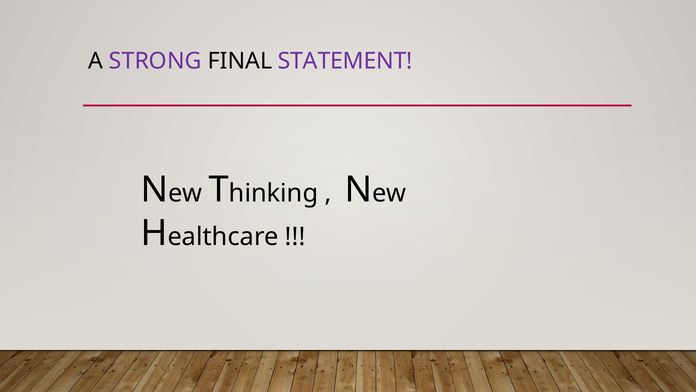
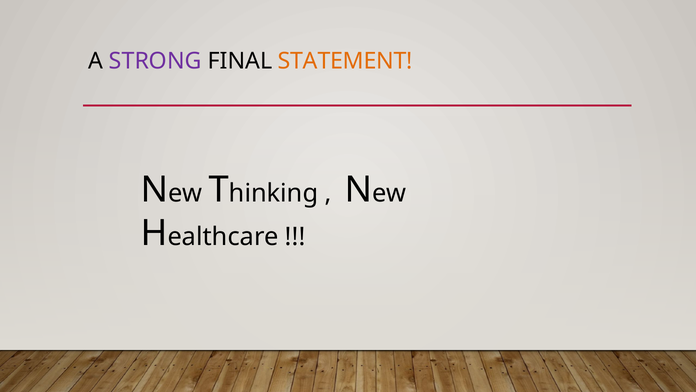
STATEMENT colour: purple -> orange
